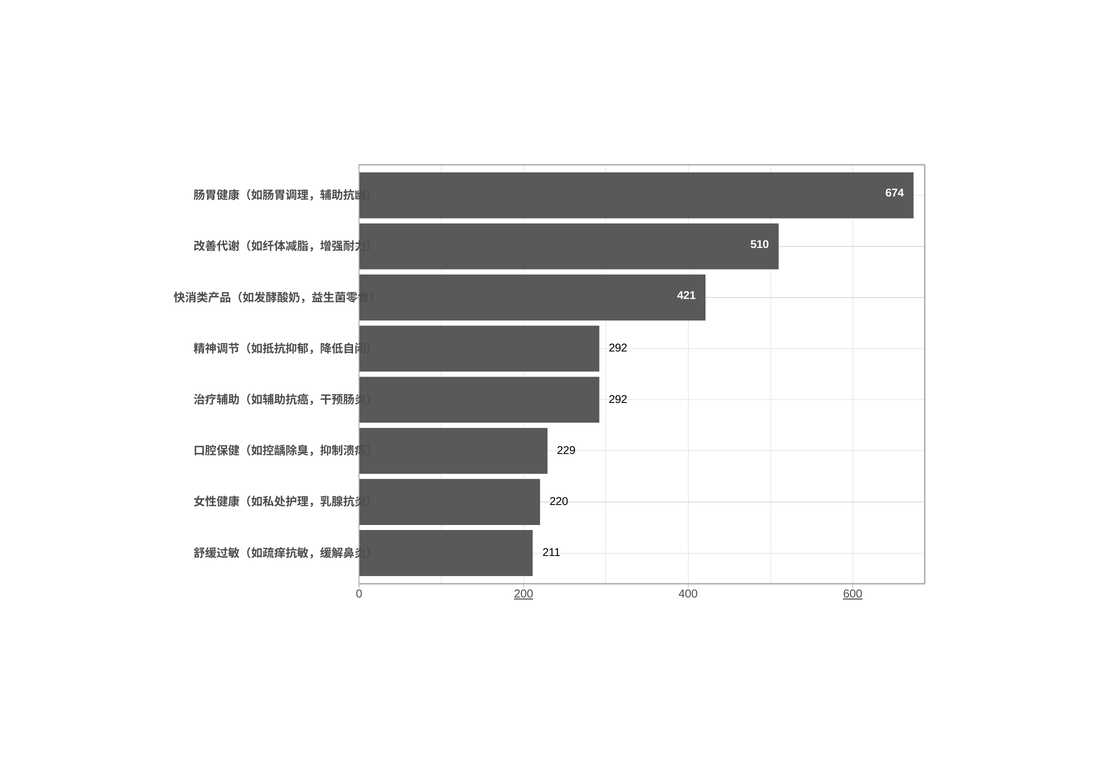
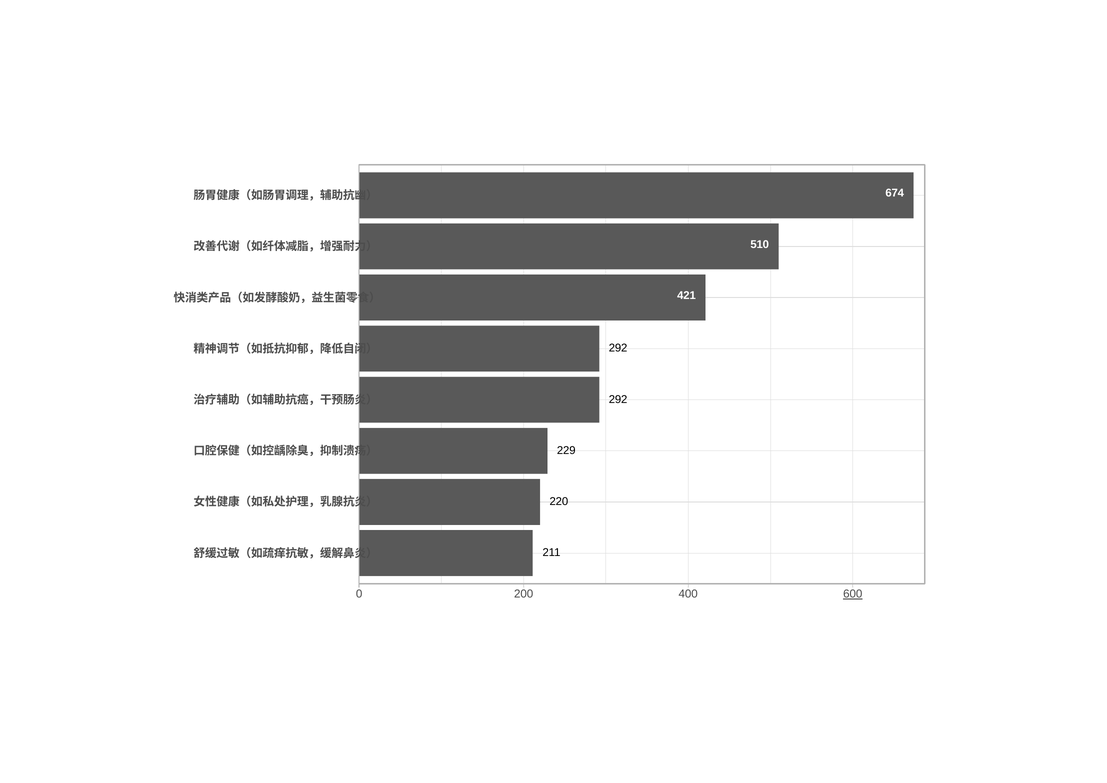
200 underline: present -> none
